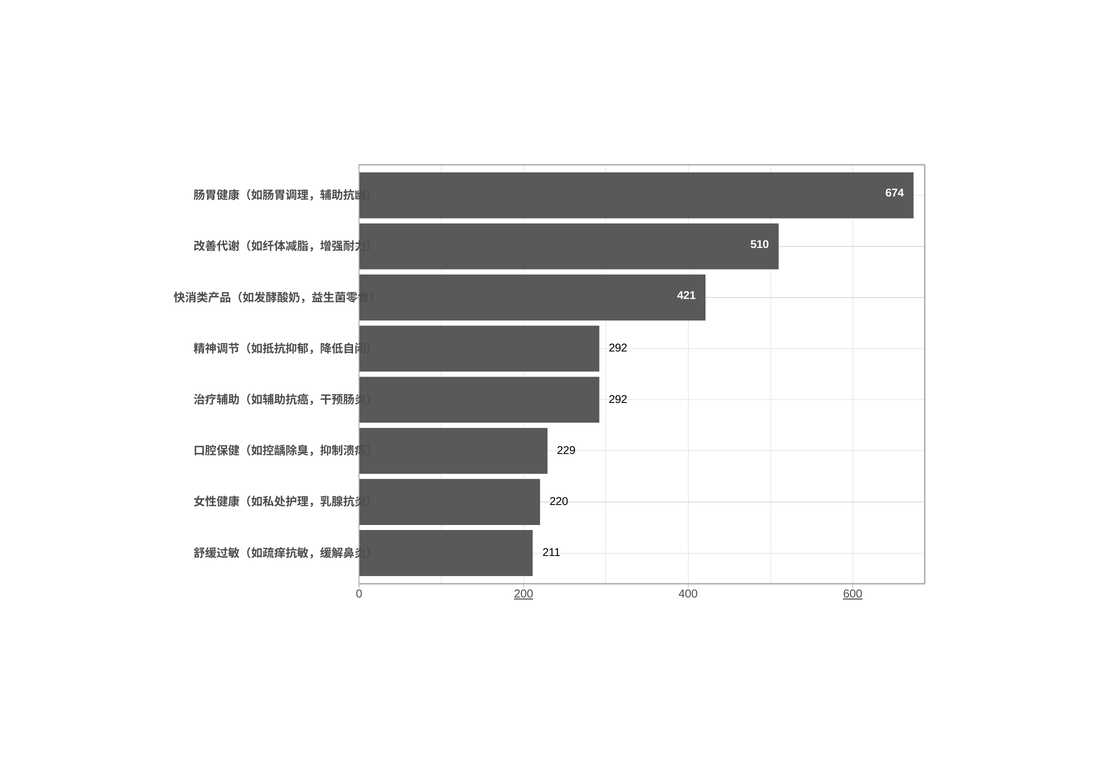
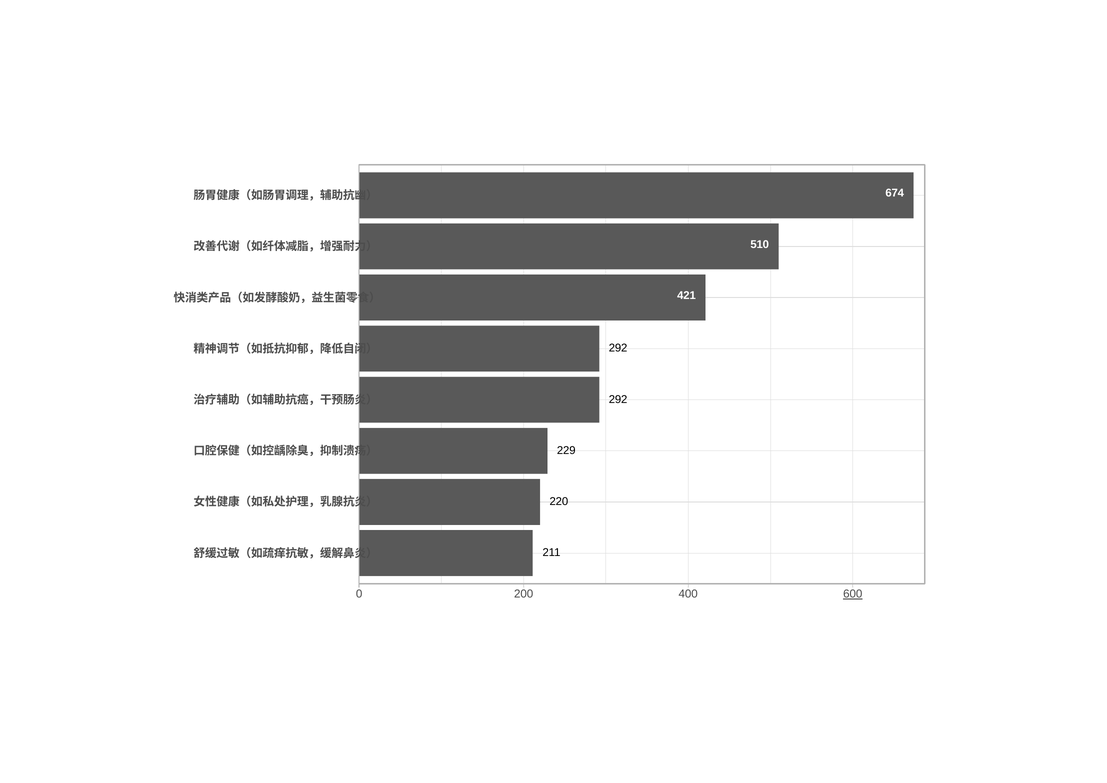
200 underline: present -> none
